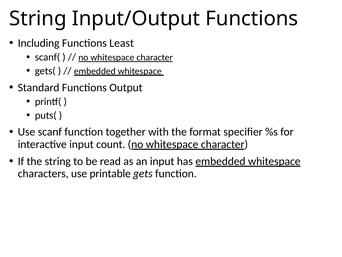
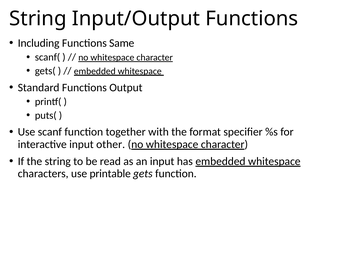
Least: Least -> Same
count: count -> other
